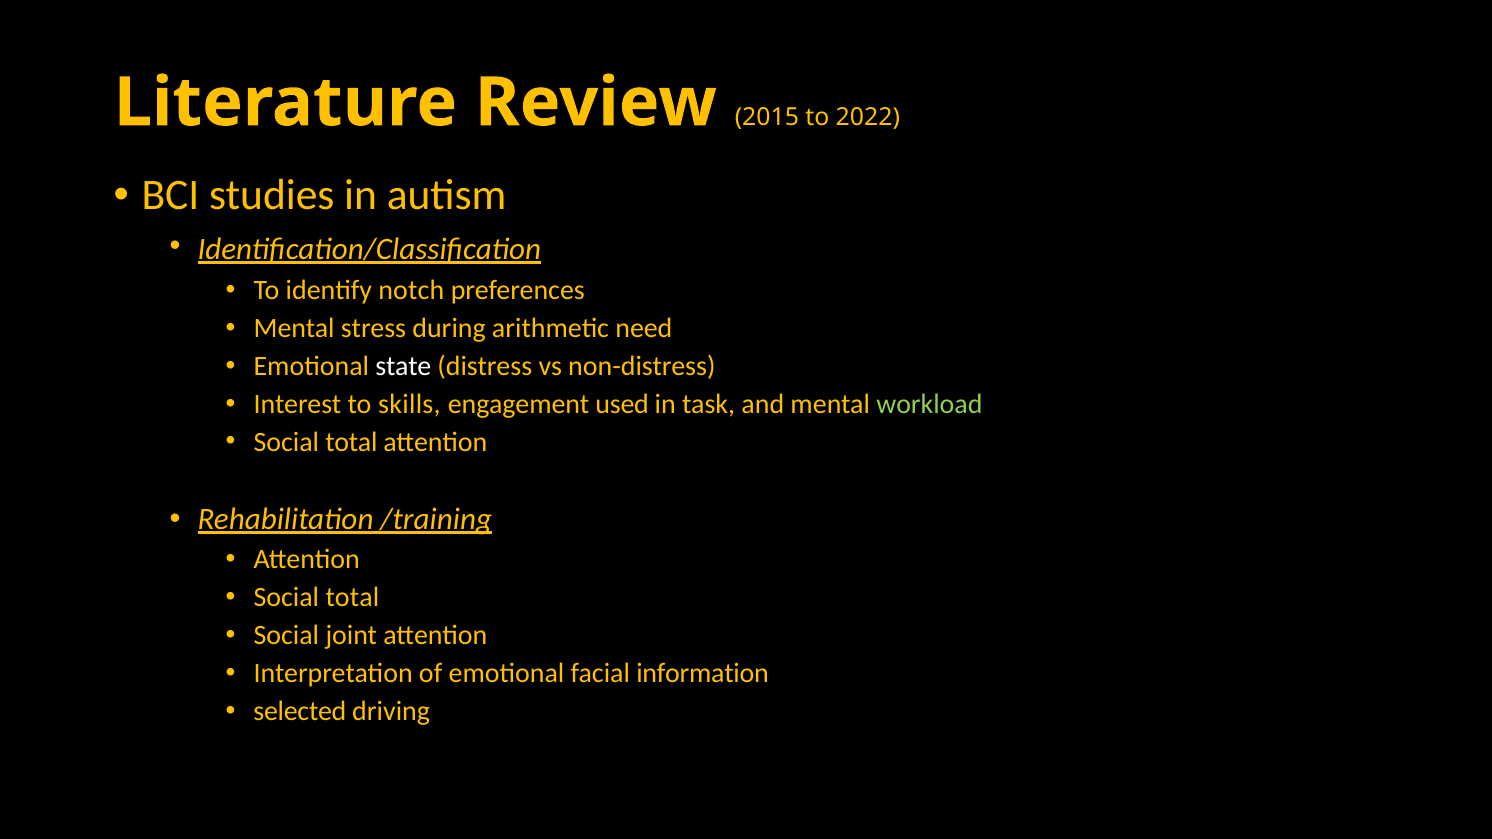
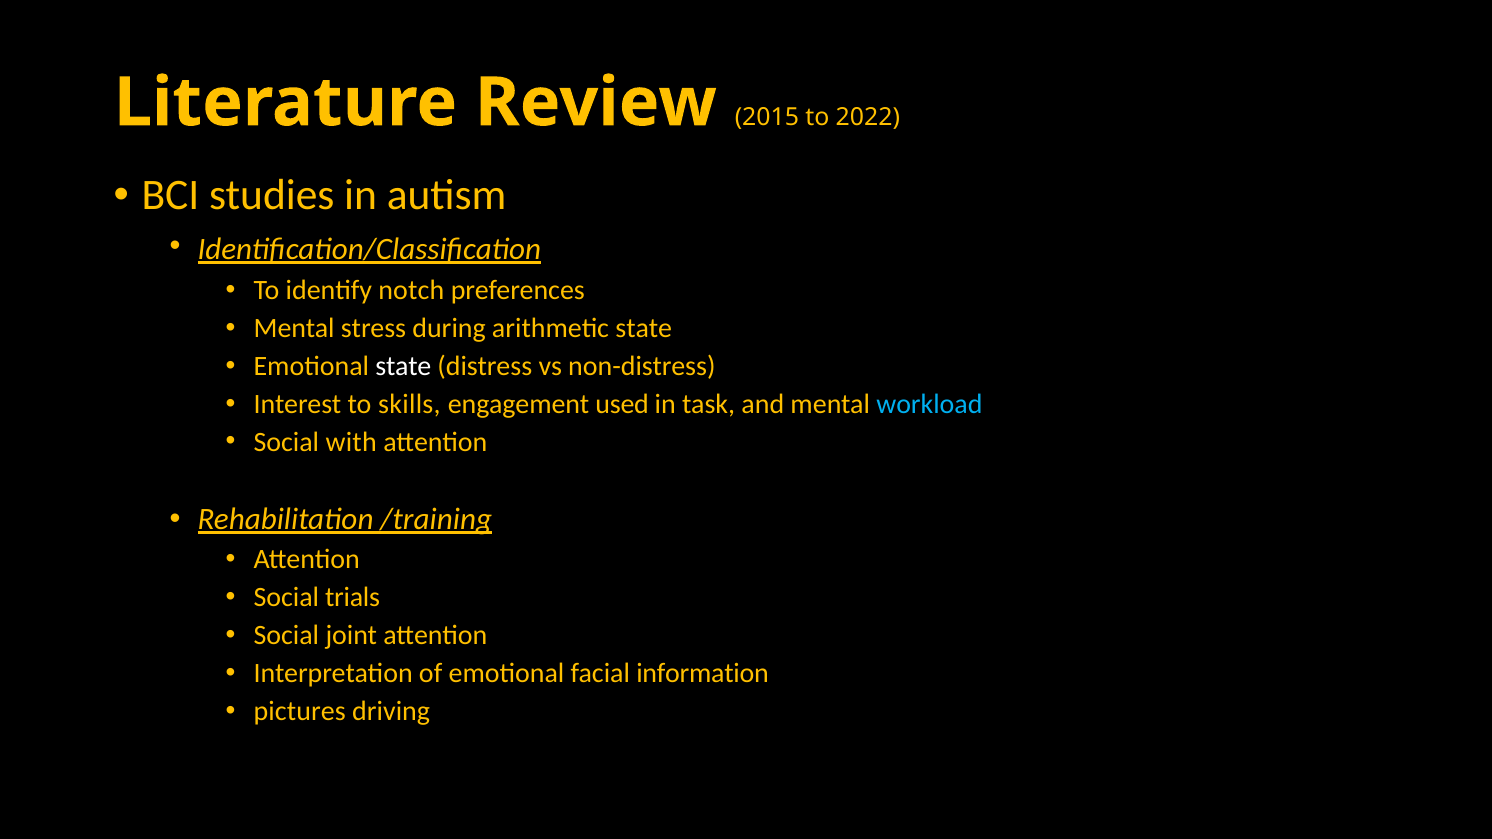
arithmetic need: need -> state
workload colour: light green -> light blue
total at (351, 442): total -> with
total at (352, 597): total -> trials
selected: selected -> pictures
